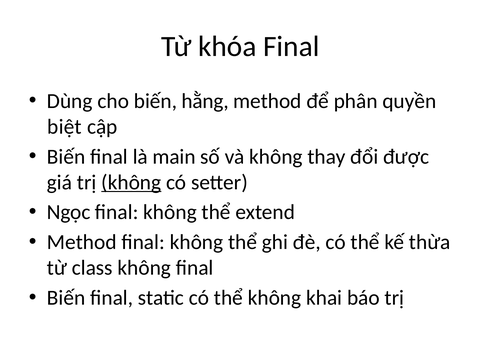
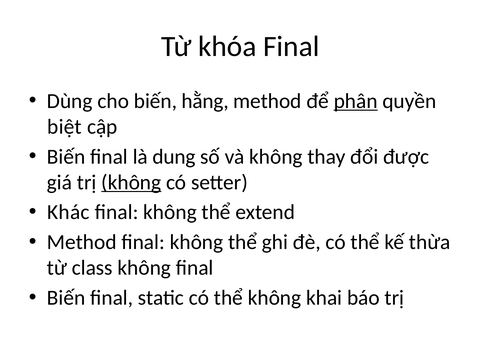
phân underline: none -> present
main: main -> dung
Ngọc: Ngọc -> Khác
